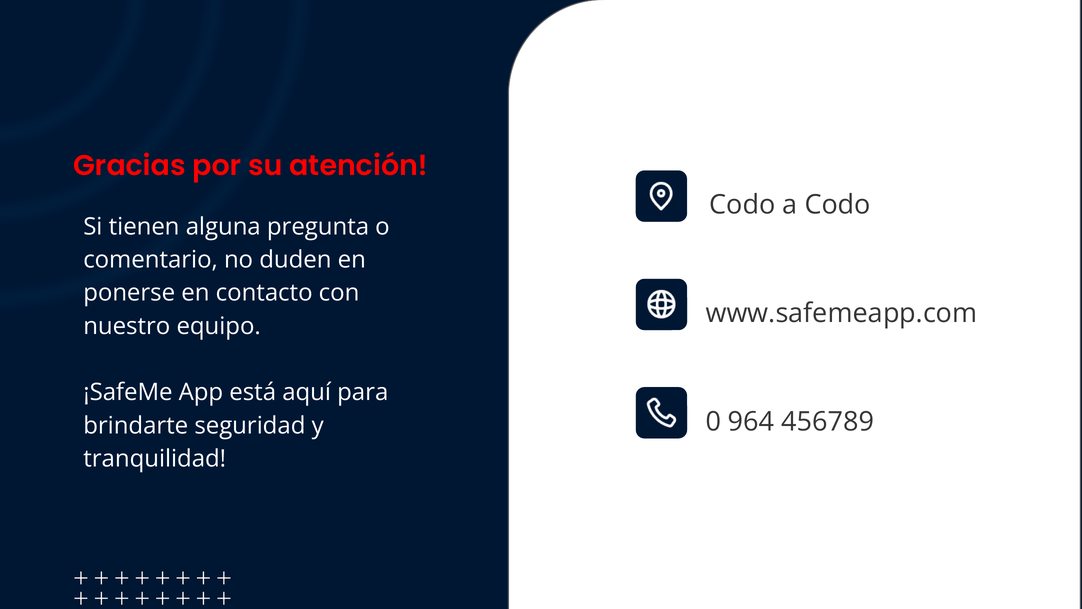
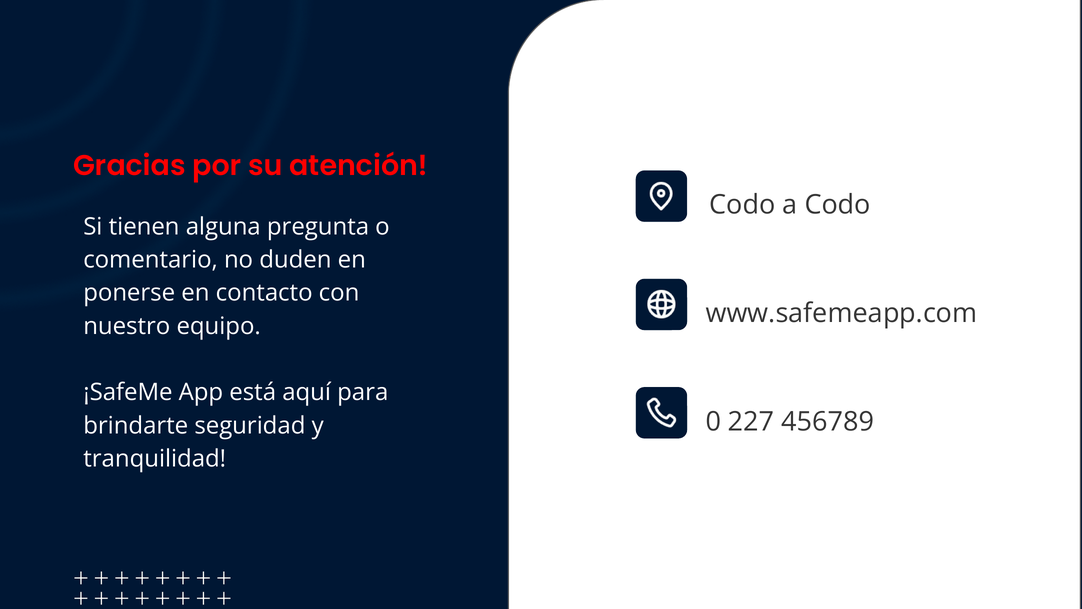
964: 964 -> 227
